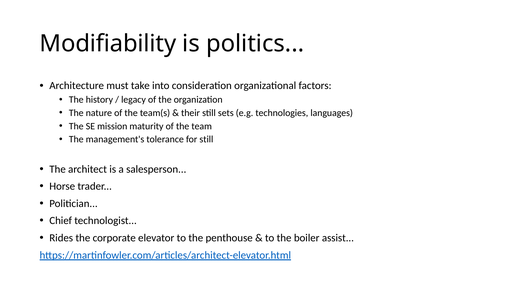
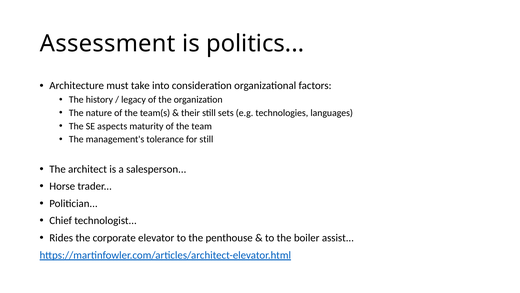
Modifiability: Modifiability -> Assessment
mission: mission -> aspects
